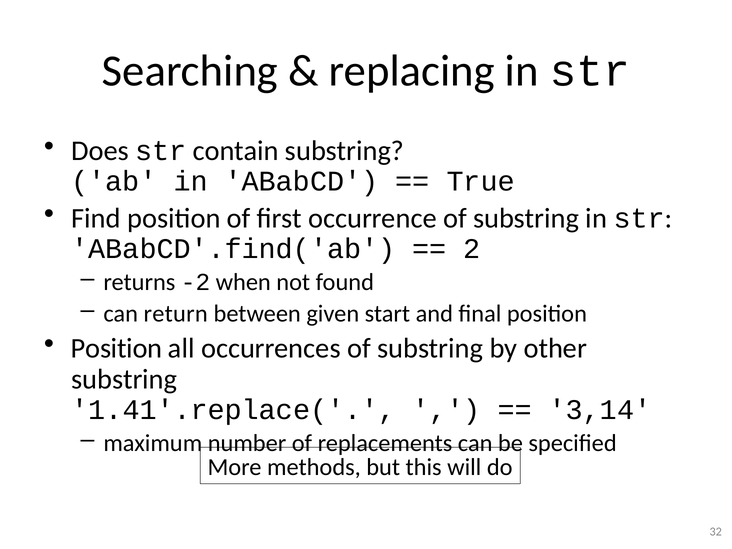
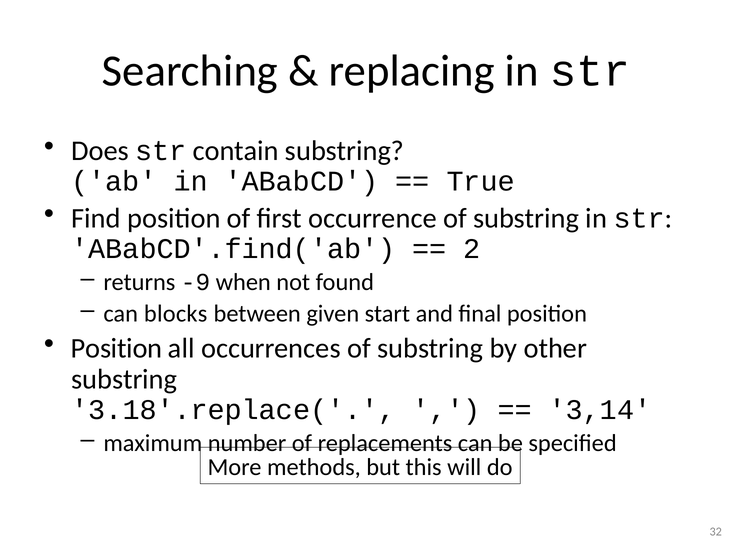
-2: -2 -> -9
return: return -> blocks
1.41'.replace(: 1.41'.replace( -> 3.18'.replace(
